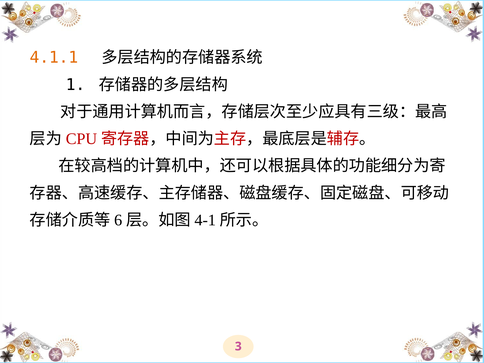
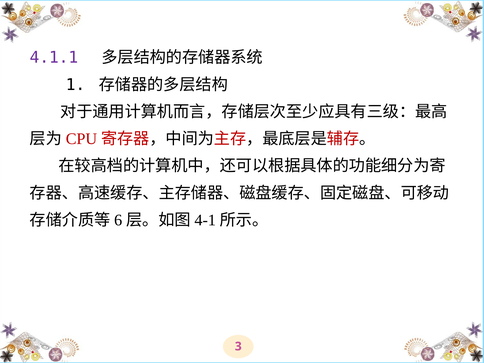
4.1.1 colour: orange -> purple
